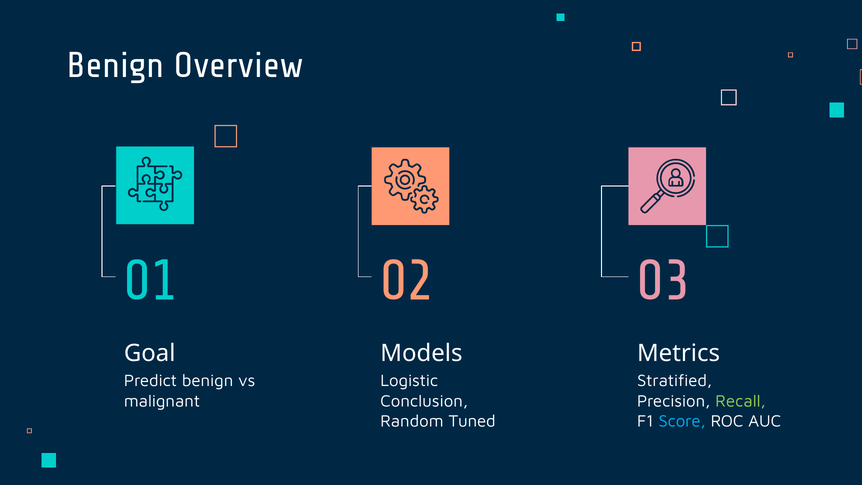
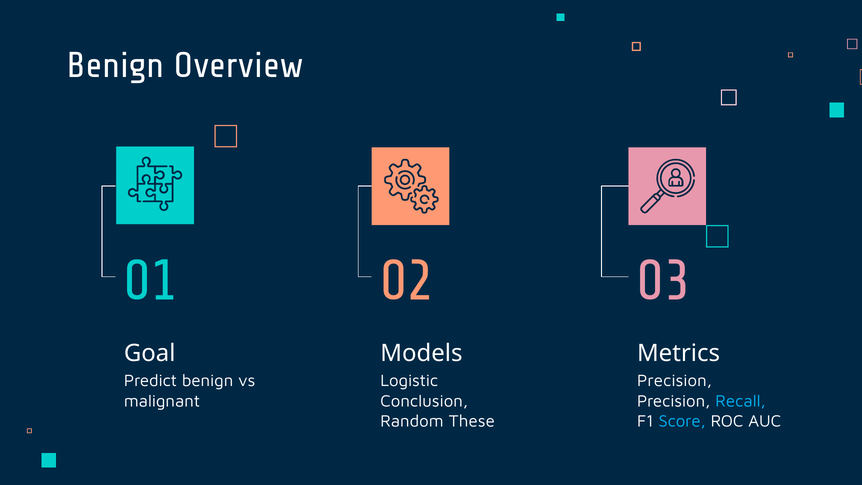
Stratified at (675, 381): Stratified -> Precision
Recall colour: light green -> light blue
Tuned: Tuned -> These
